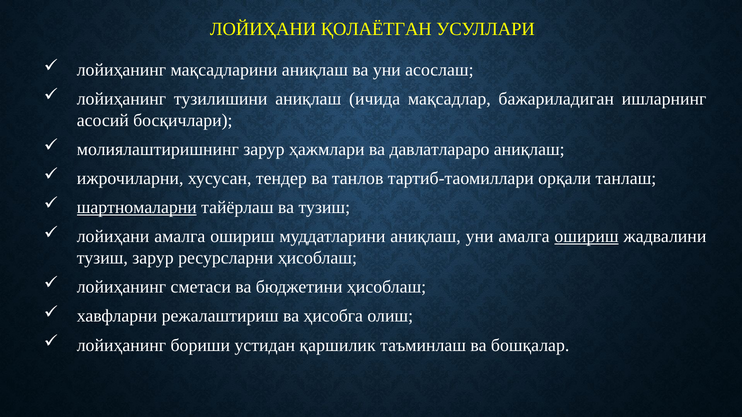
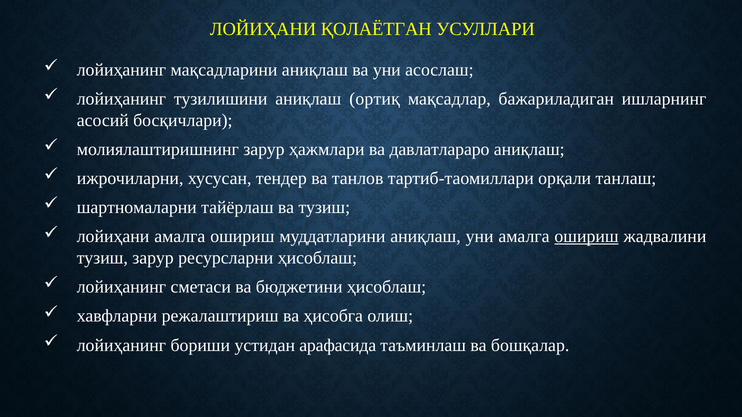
ичида: ичида -> ортиқ
шартномаларни underline: present -> none
қаршилик: қаршилик -> арафасида
